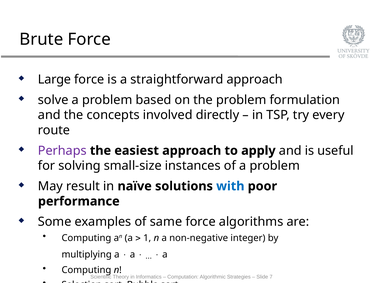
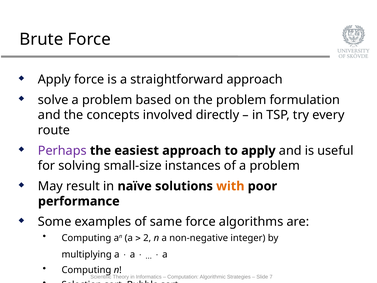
Large at (54, 79): Large -> Apply
with colour: blue -> orange
1: 1 -> 2
